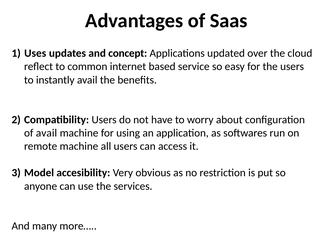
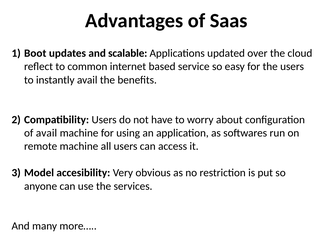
Uses: Uses -> Boot
concept: concept -> scalable
